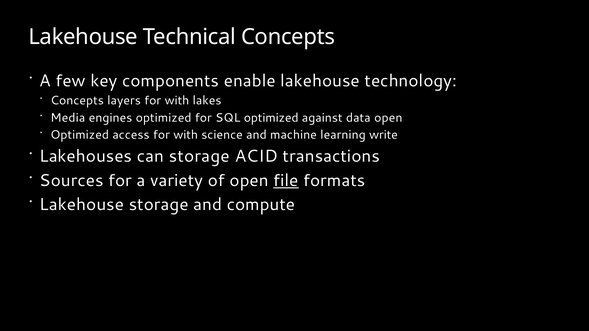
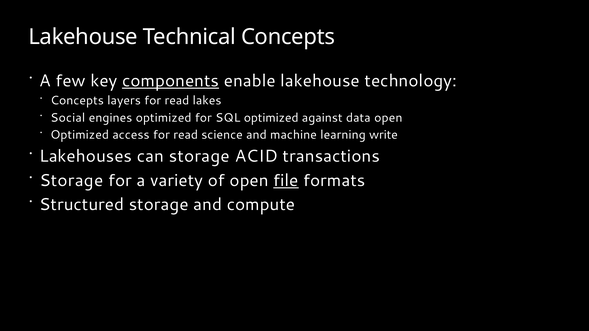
components underline: none -> present
layers for with: with -> read
Media: Media -> Social
access for with: with -> read
Sources at (71, 181): Sources -> Storage
Lakehouse at (82, 205): Lakehouse -> Structured
